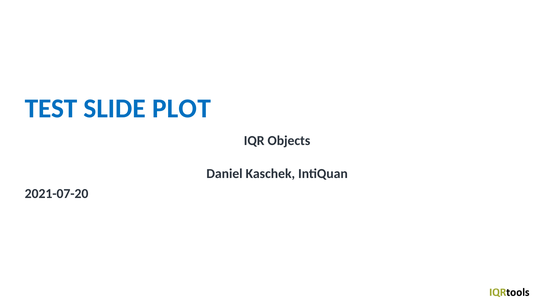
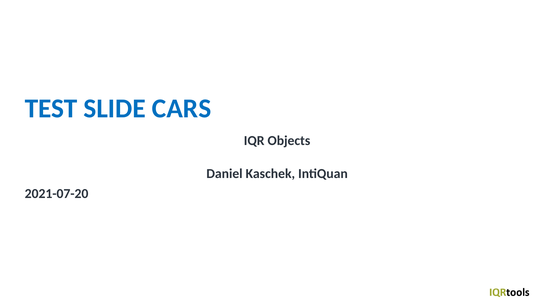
PLOT: PLOT -> CARS
